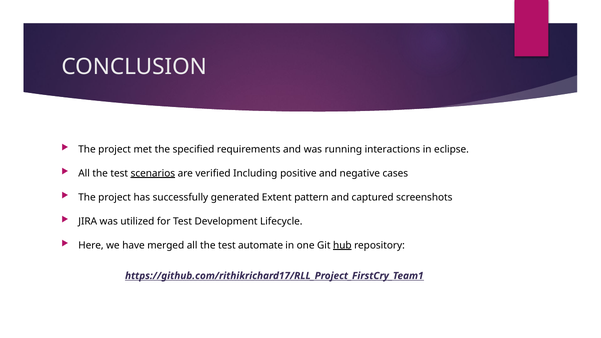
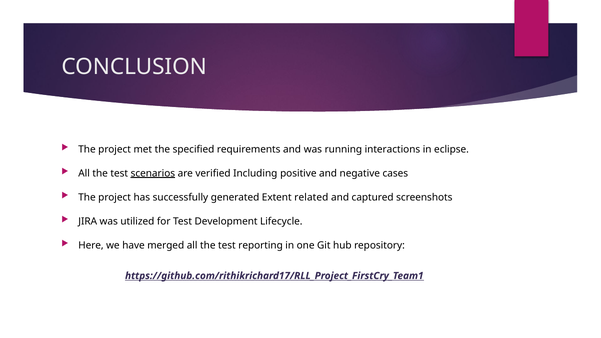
pattern: pattern -> related
automate: automate -> reporting
hub underline: present -> none
